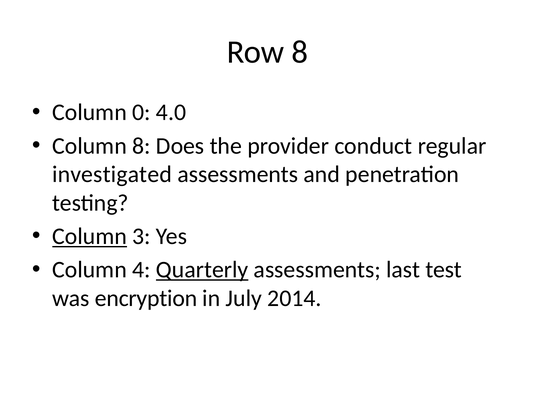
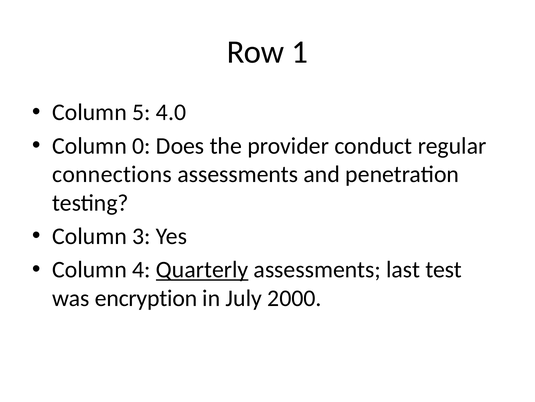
Row 8: 8 -> 1
0: 0 -> 5
Column 8: 8 -> 0
investigated: investigated -> connections
Column at (90, 236) underline: present -> none
2014: 2014 -> 2000
